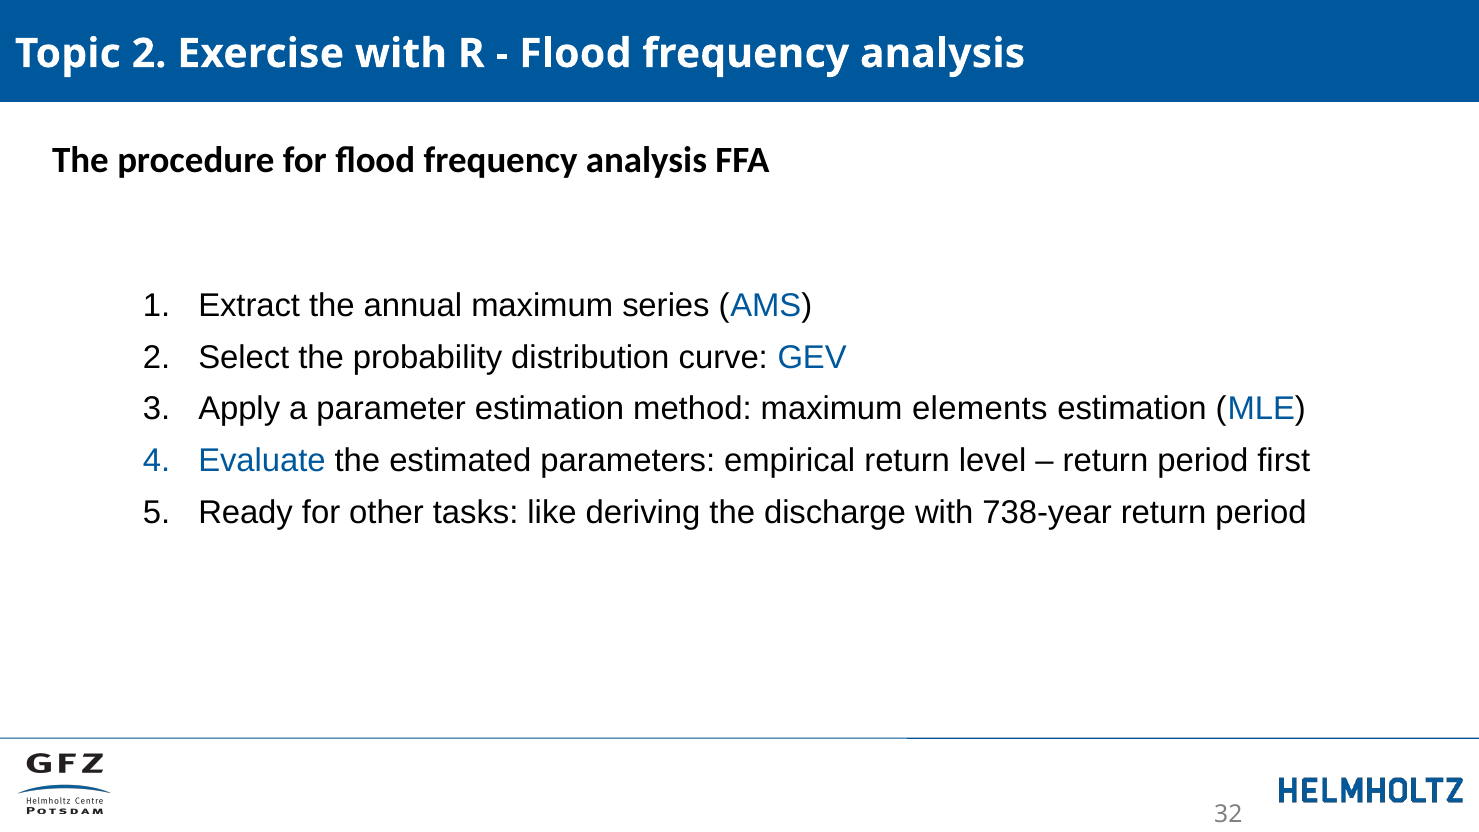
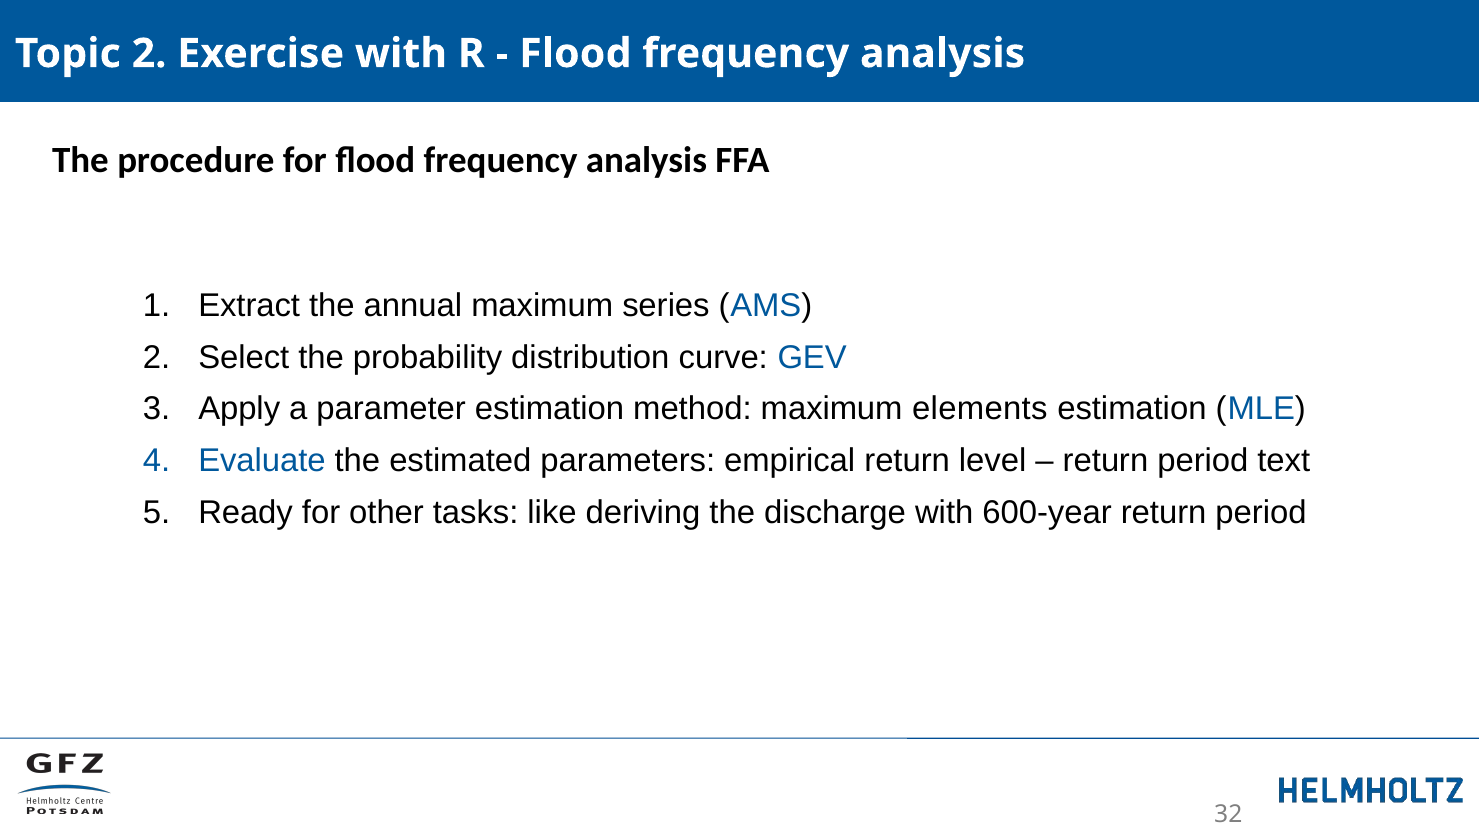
first: first -> text
738-year: 738-year -> 600-year
